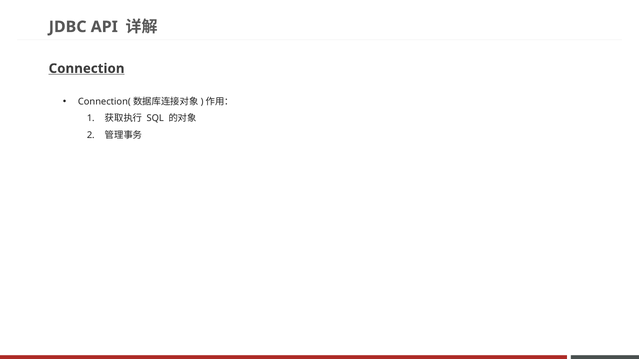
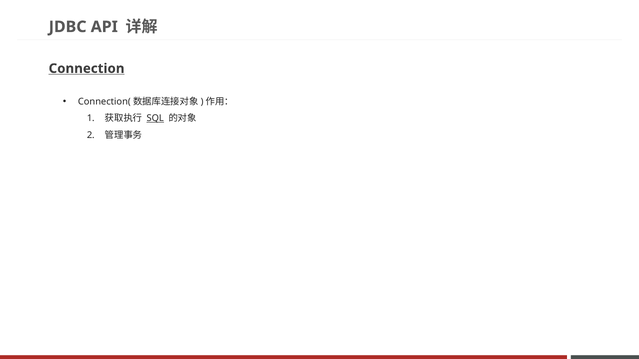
SQL underline: none -> present
